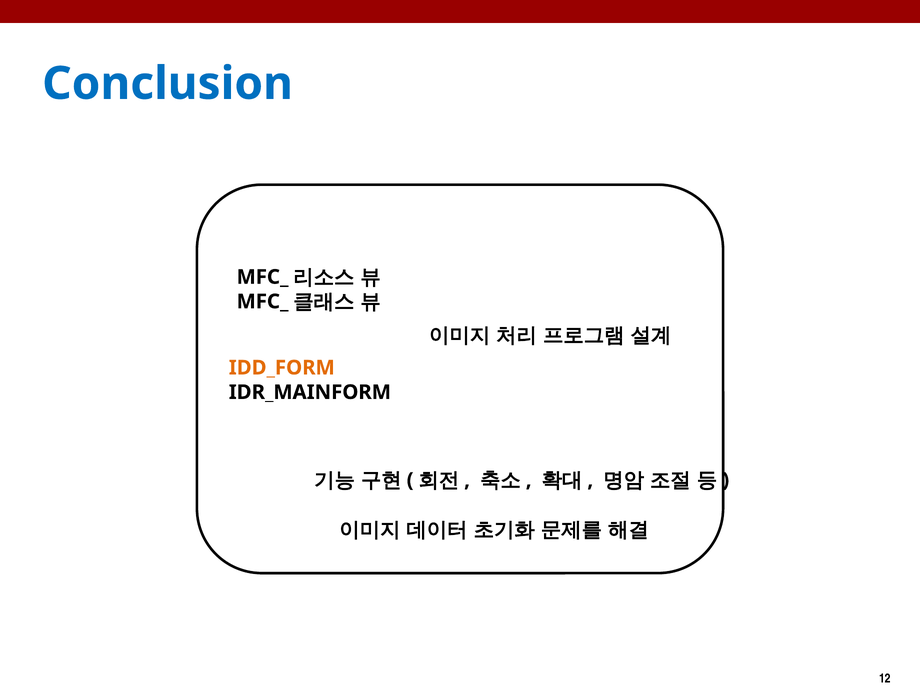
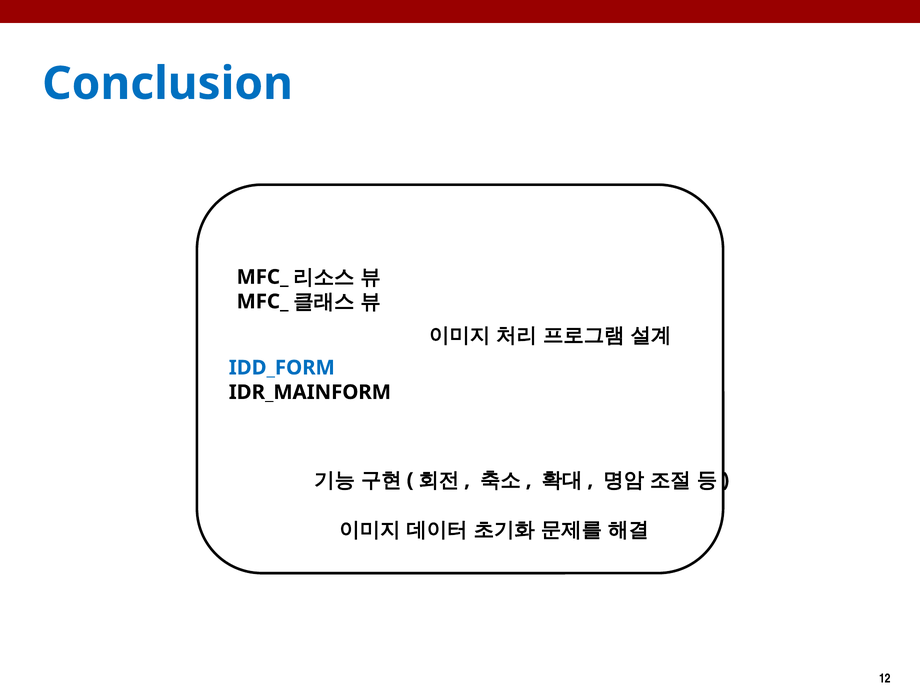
IDD_FORM colour: orange -> blue
